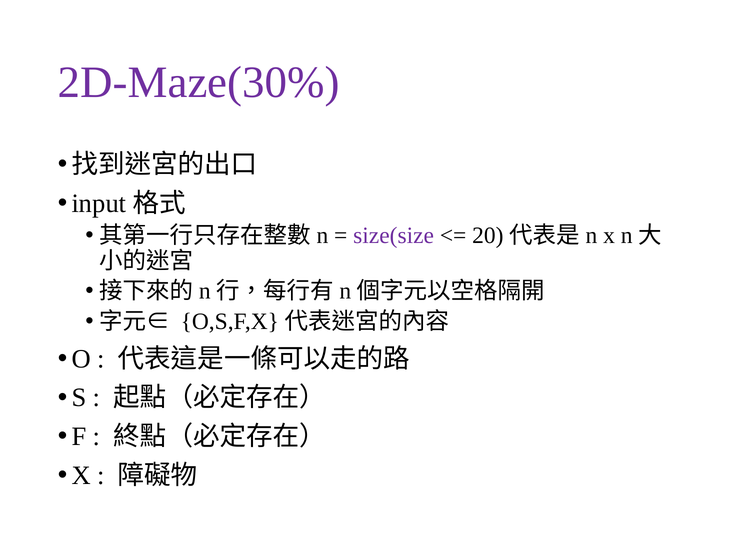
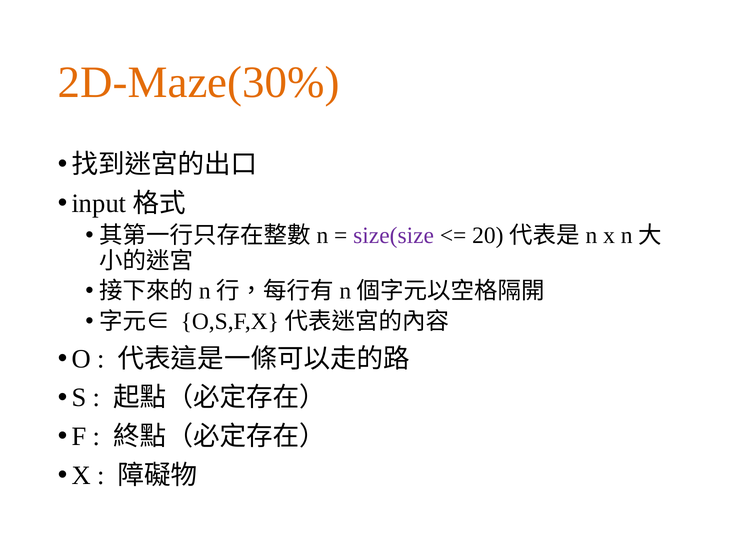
2D-Maze(30% colour: purple -> orange
